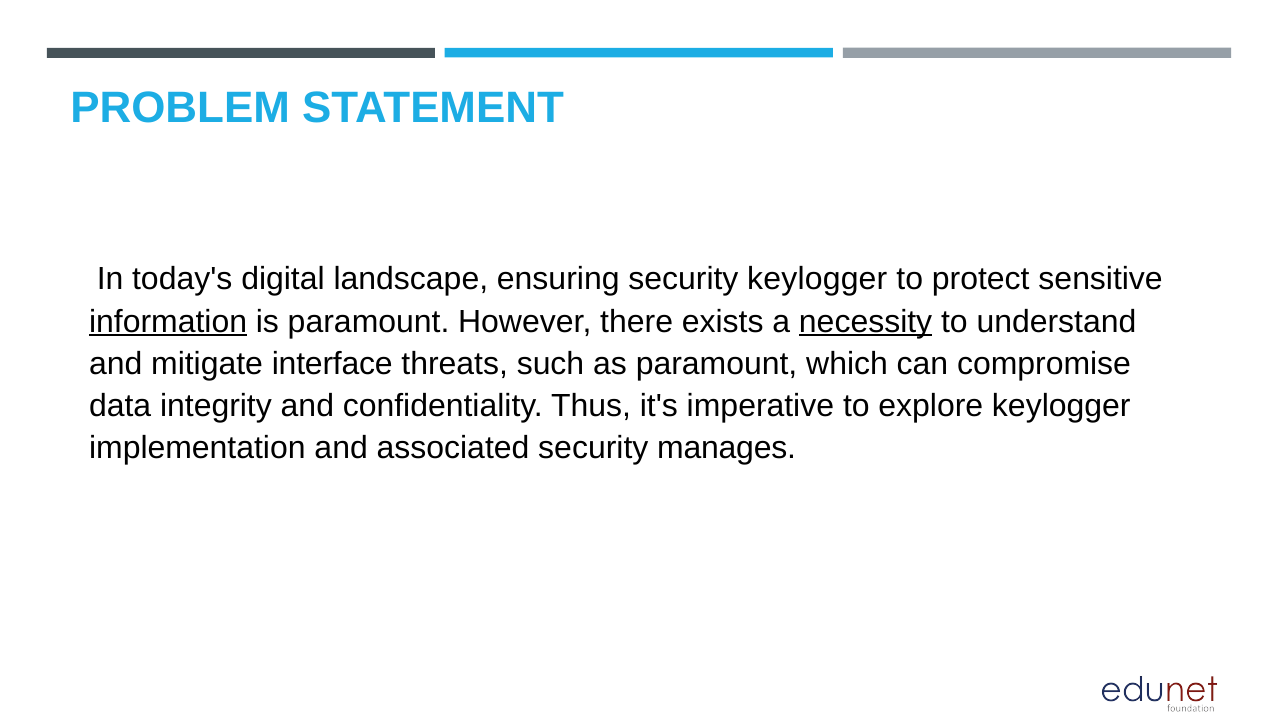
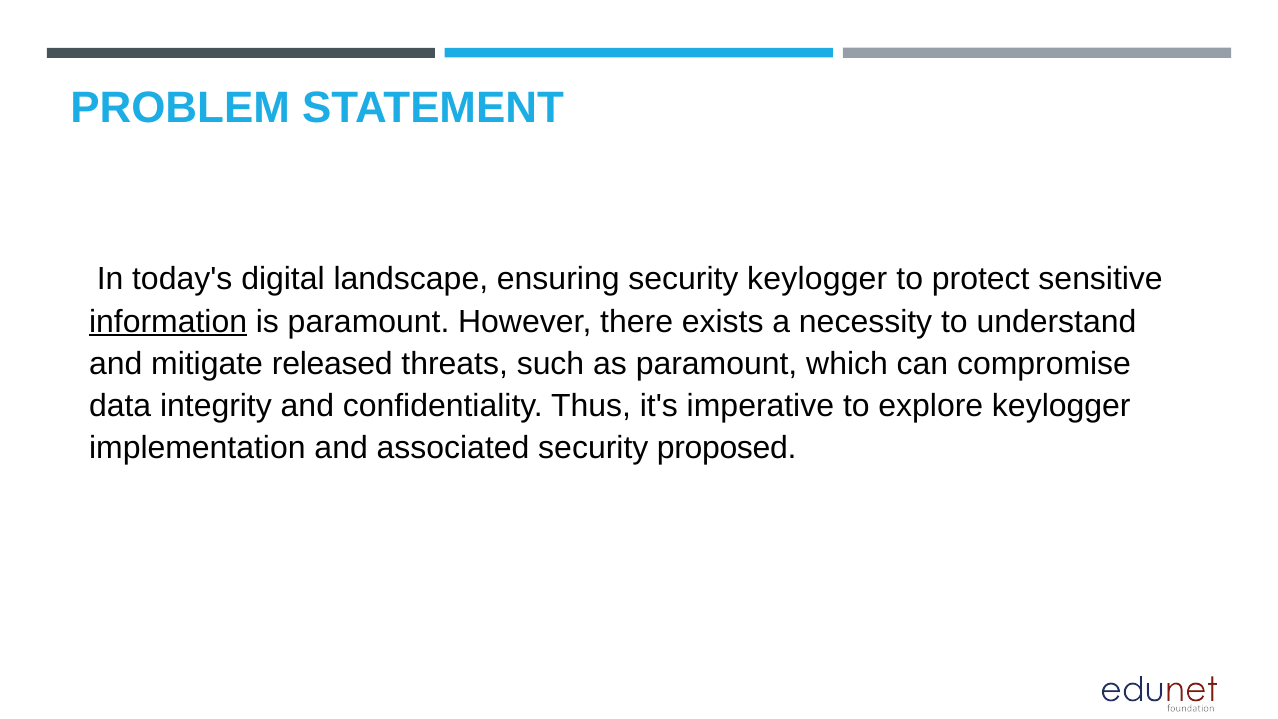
necessity underline: present -> none
interface: interface -> released
manages: manages -> proposed
